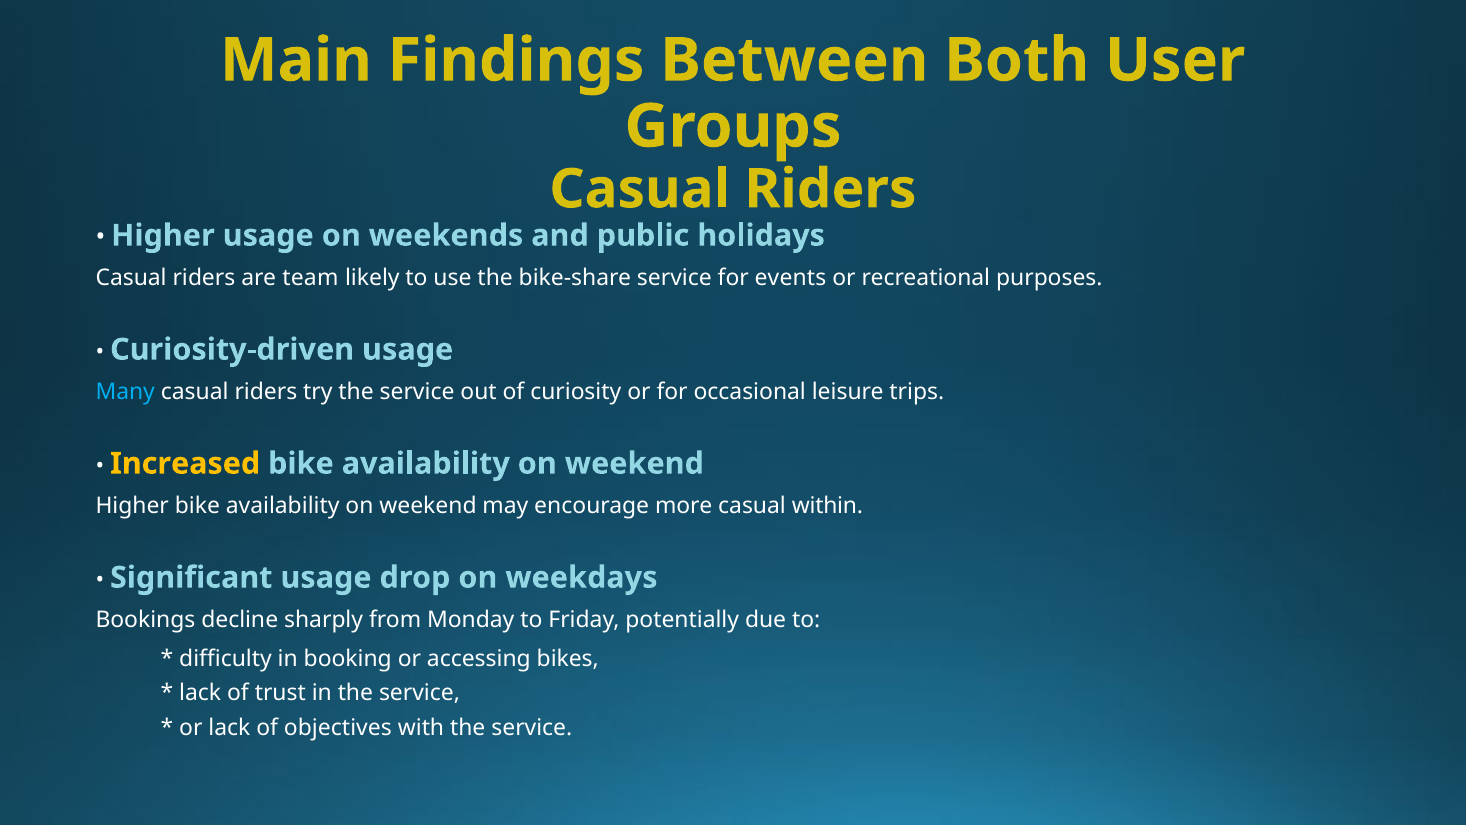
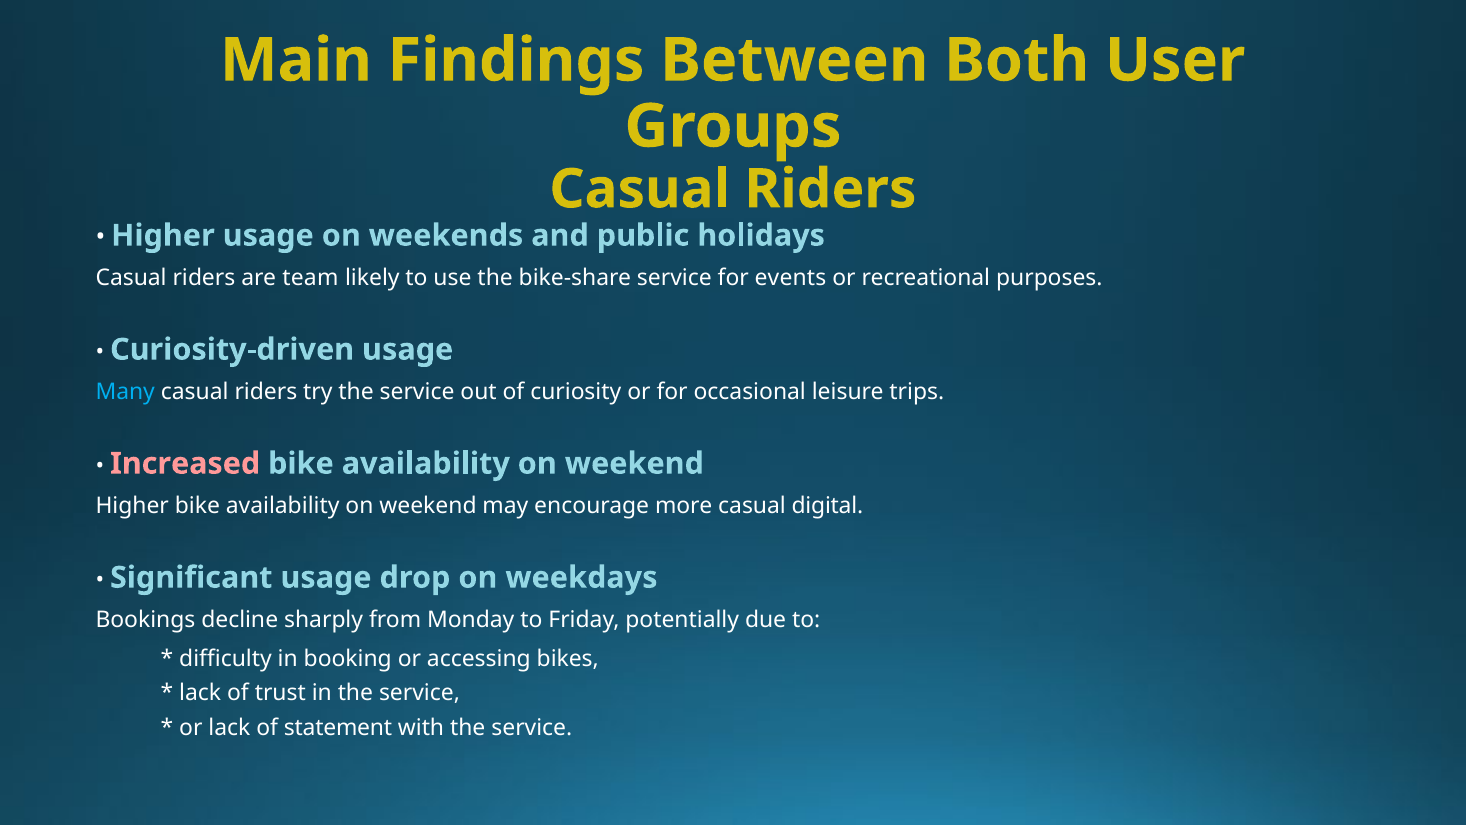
Increased colour: yellow -> pink
within: within -> digital
objectives: objectives -> statement
